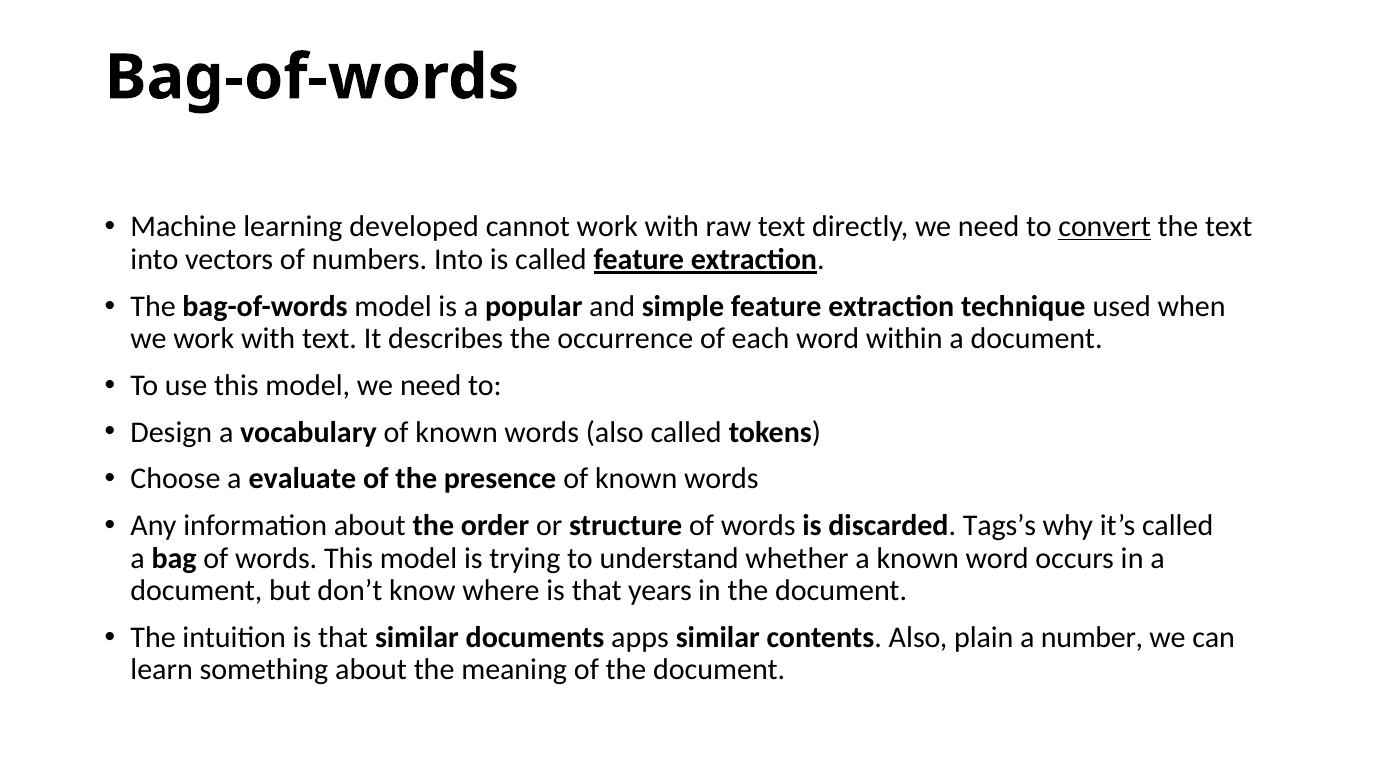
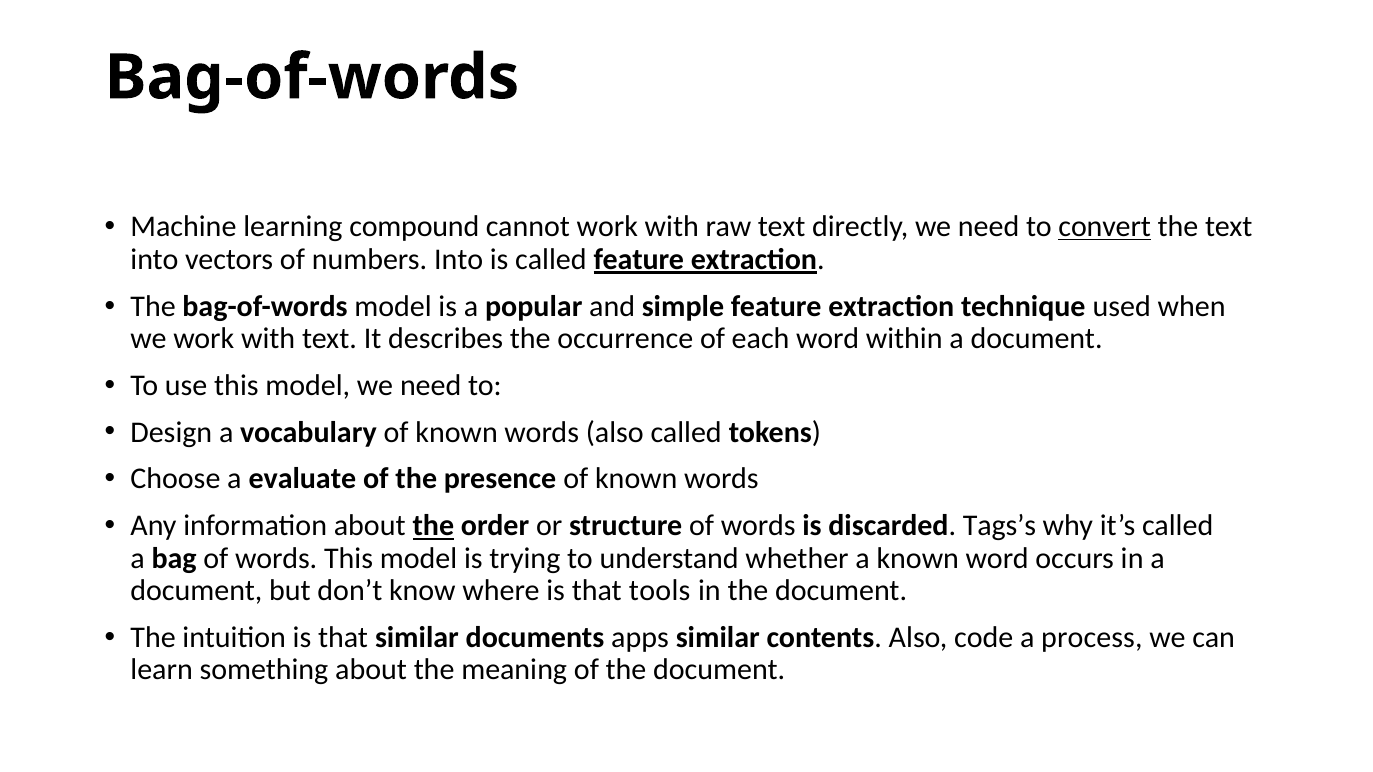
developed: developed -> compound
the at (433, 526) underline: none -> present
years: years -> tools
plain: plain -> code
number: number -> process
